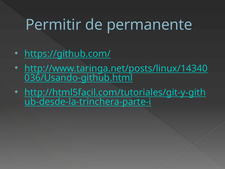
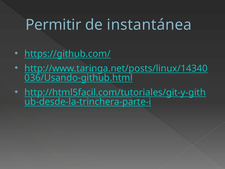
permanente: permanente -> instantánea
